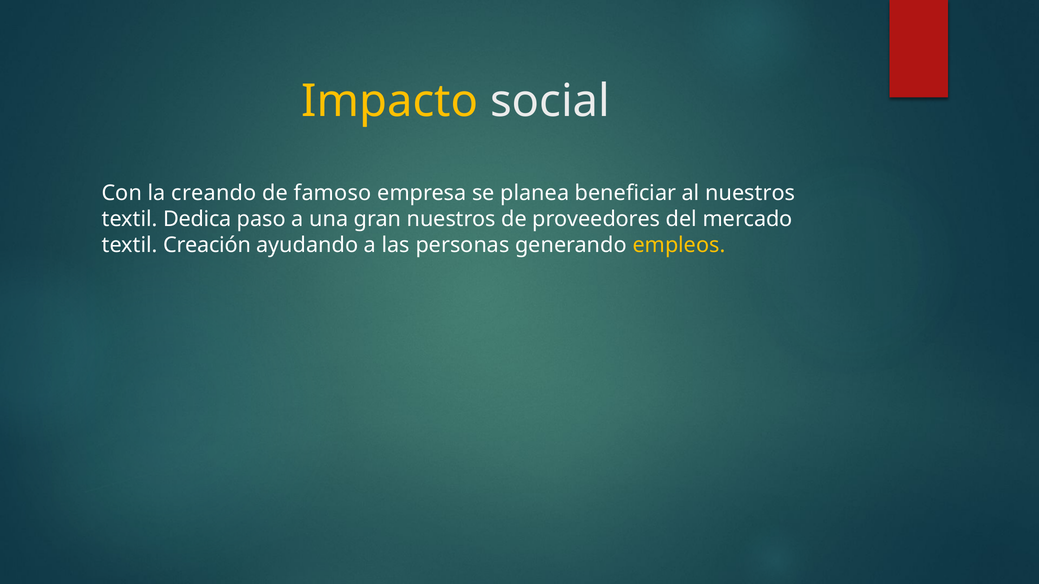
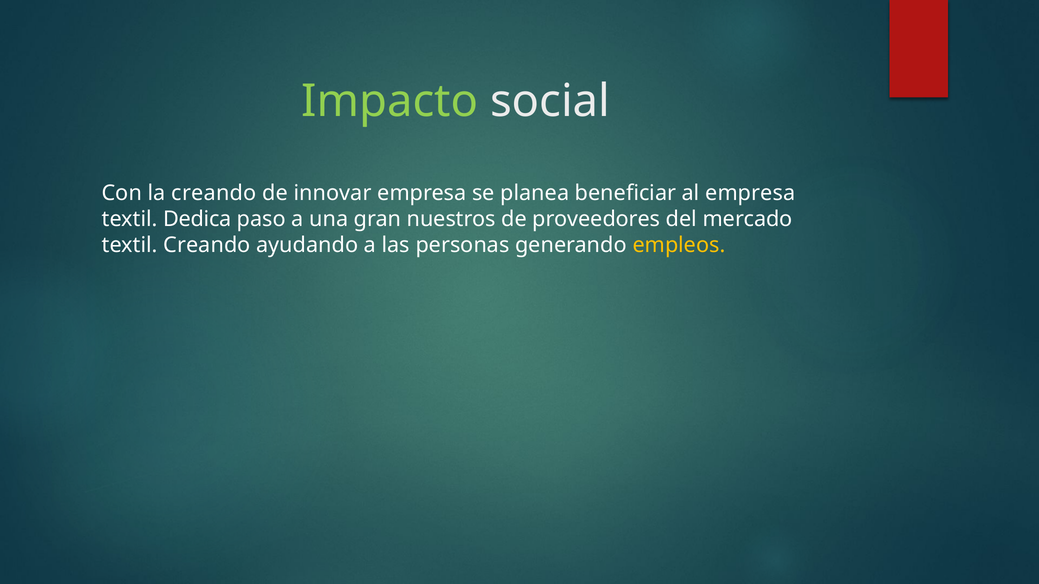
Impacto colour: yellow -> light green
famoso: famoso -> innovar
al nuestros: nuestros -> empresa
textil Creación: Creación -> Creando
